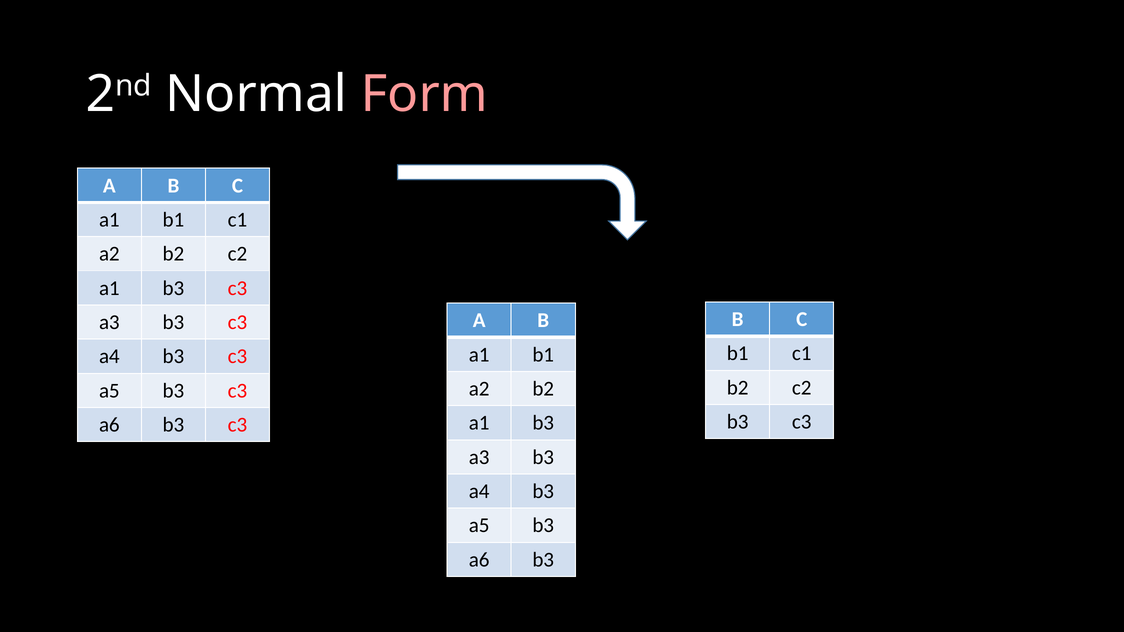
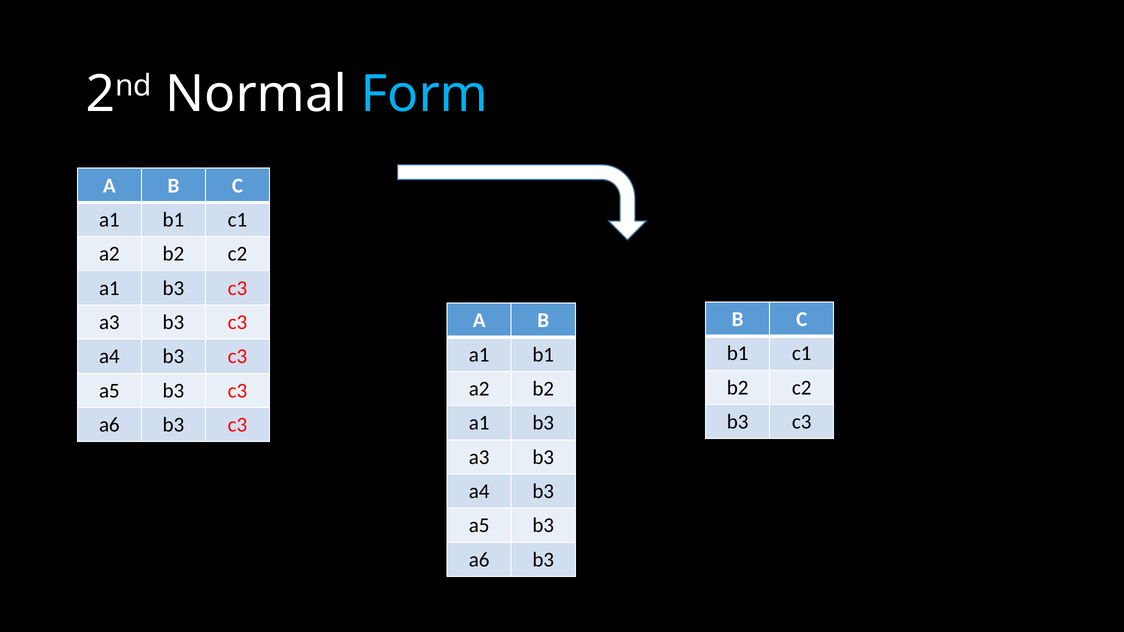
Form colour: pink -> light blue
